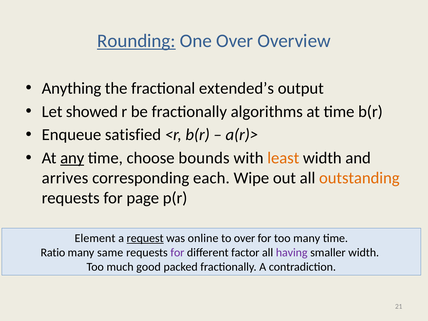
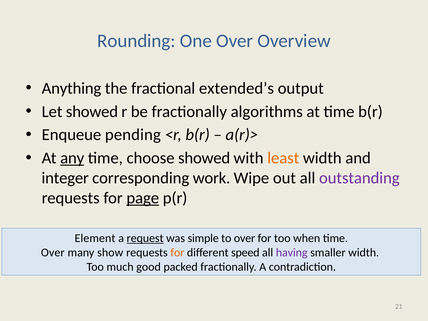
Rounding underline: present -> none
satisfied: satisfied -> pending
choose bounds: bounds -> showed
arrives: arrives -> integer
each: each -> work
outstanding colour: orange -> purple
page underline: none -> present
online: online -> simple
too many: many -> when
Ratio at (53, 253): Ratio -> Over
same: same -> show
for at (177, 253) colour: purple -> orange
factor: factor -> speed
